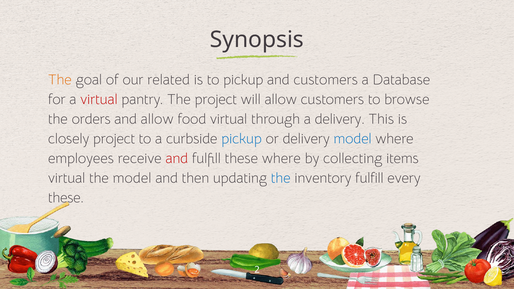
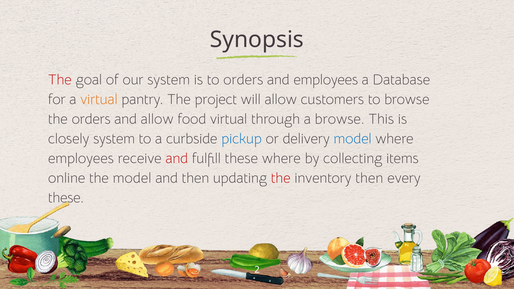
The at (60, 80) colour: orange -> red
our related: related -> system
to pickup: pickup -> orders
and customers: customers -> employees
virtual at (99, 99) colour: red -> orange
a delivery: delivery -> browse
closely project: project -> system
virtual at (67, 178): virtual -> online
the at (281, 178) colour: blue -> red
inventory fulfill: fulfill -> then
